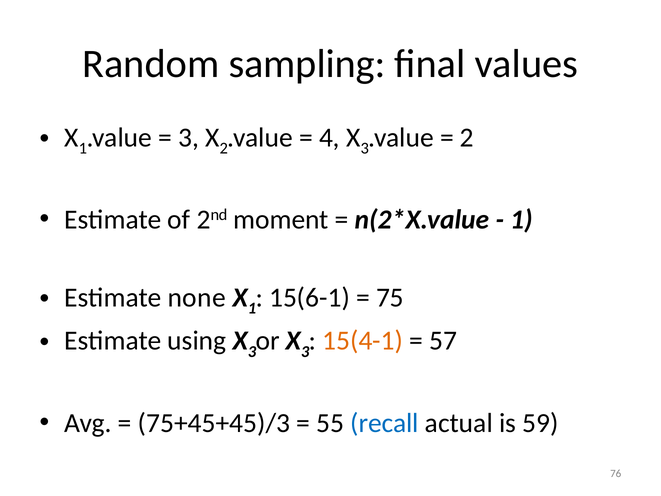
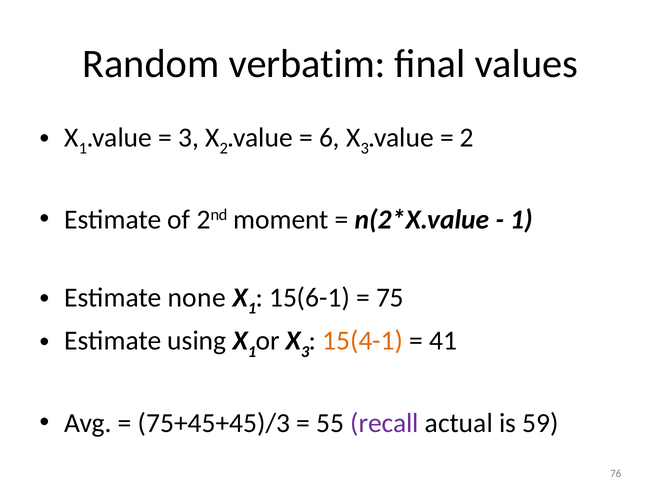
sampling: sampling -> verbatim
4: 4 -> 6
3 at (252, 351): 3 -> 1
57: 57 -> 41
recall colour: blue -> purple
